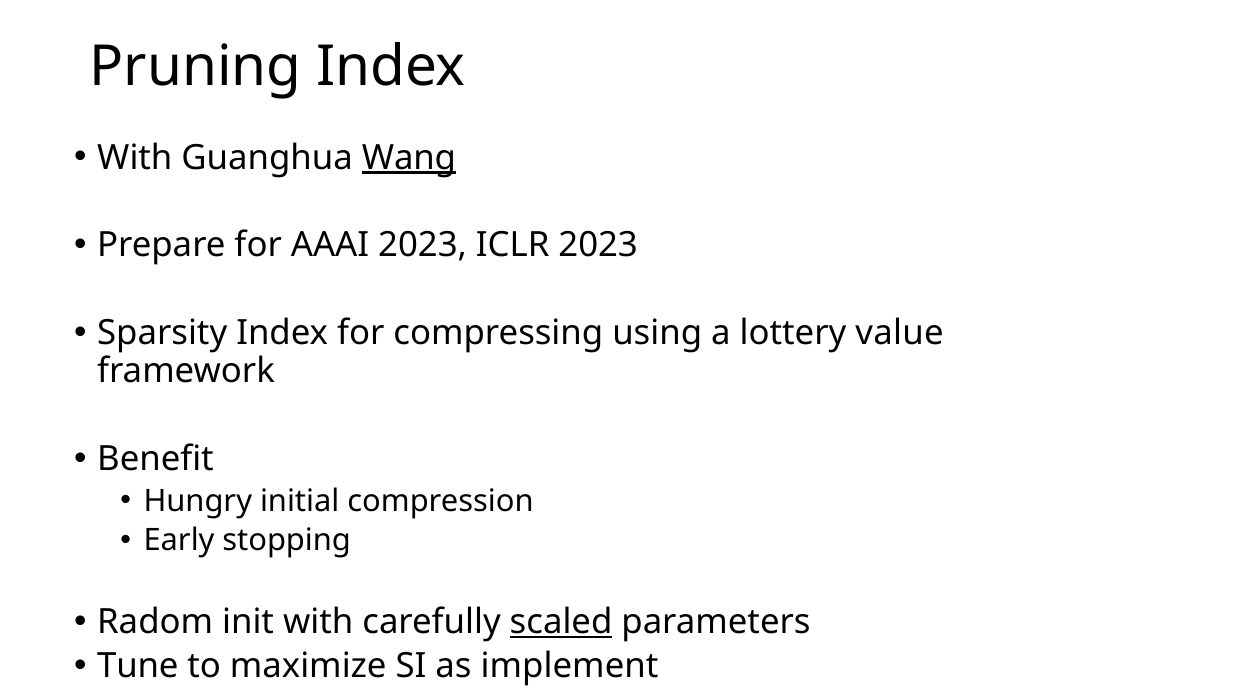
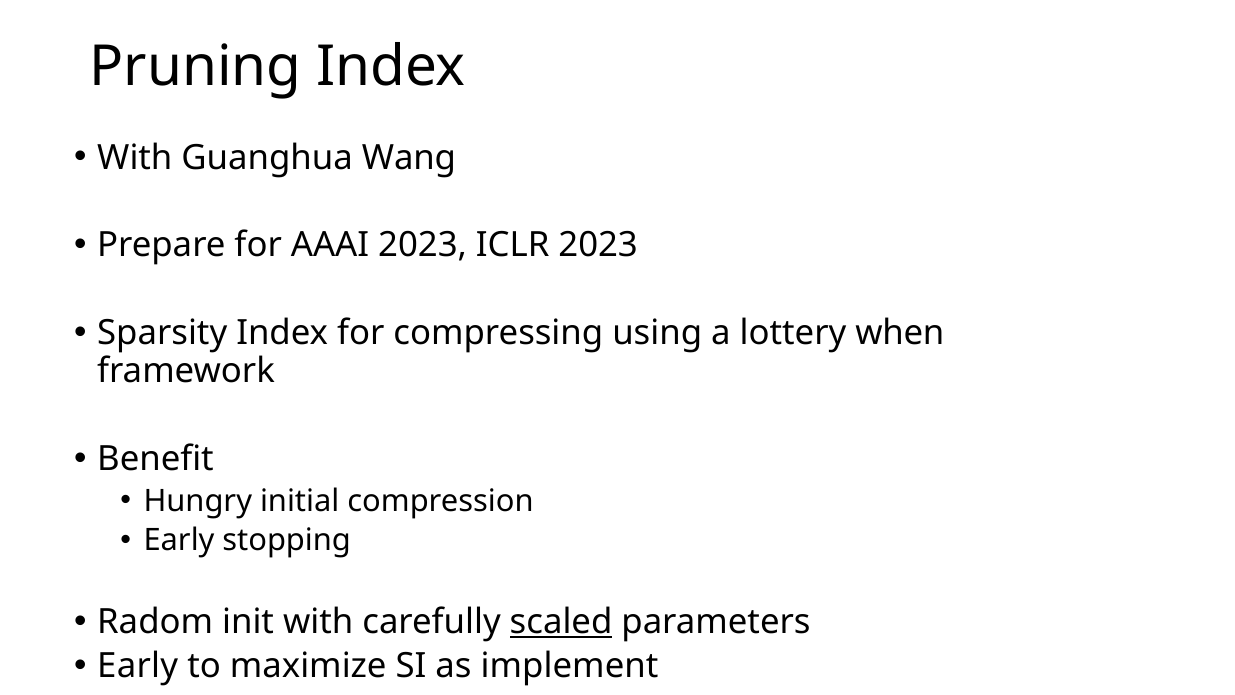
Wang underline: present -> none
value: value -> when
Tune at (138, 666): Tune -> Early
